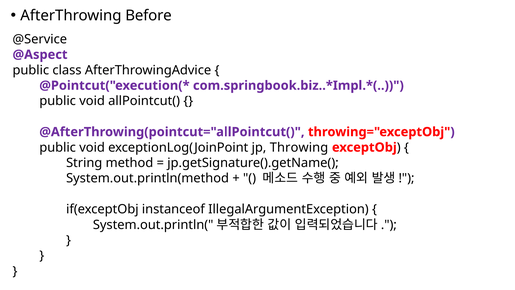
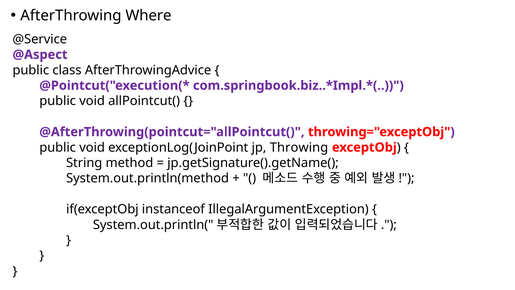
Before: Before -> Where
